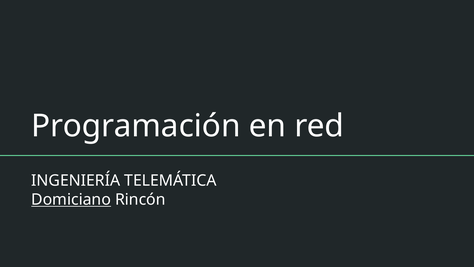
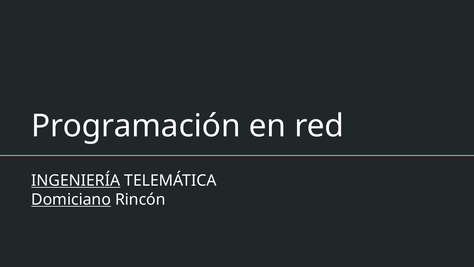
INGENIERÍA underline: none -> present
